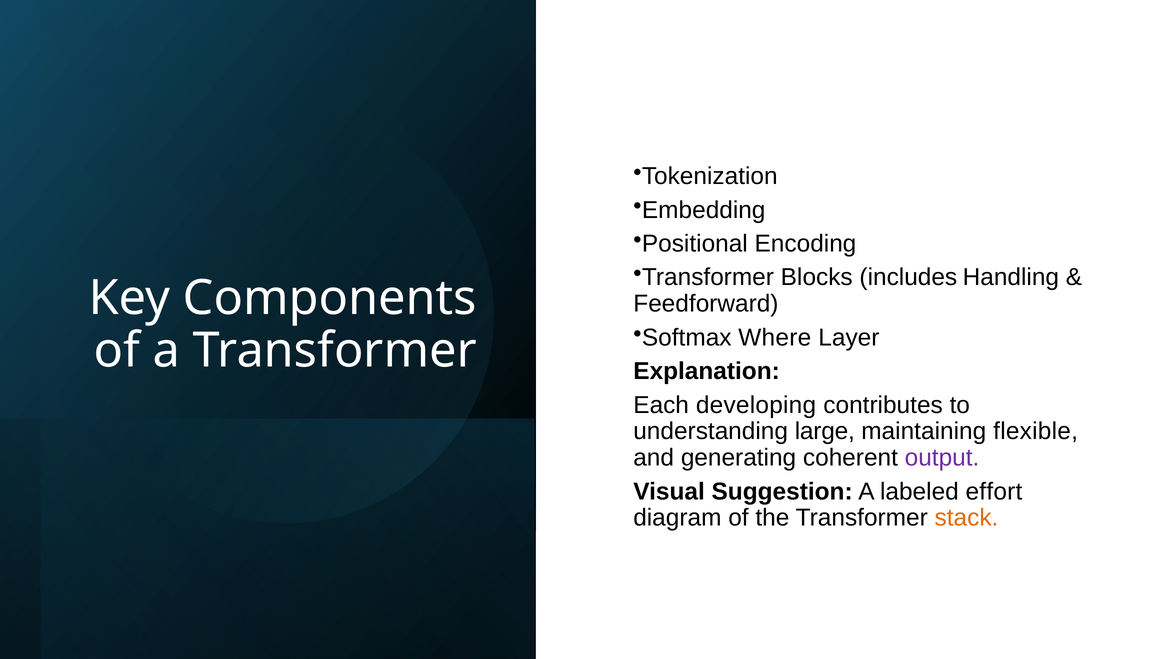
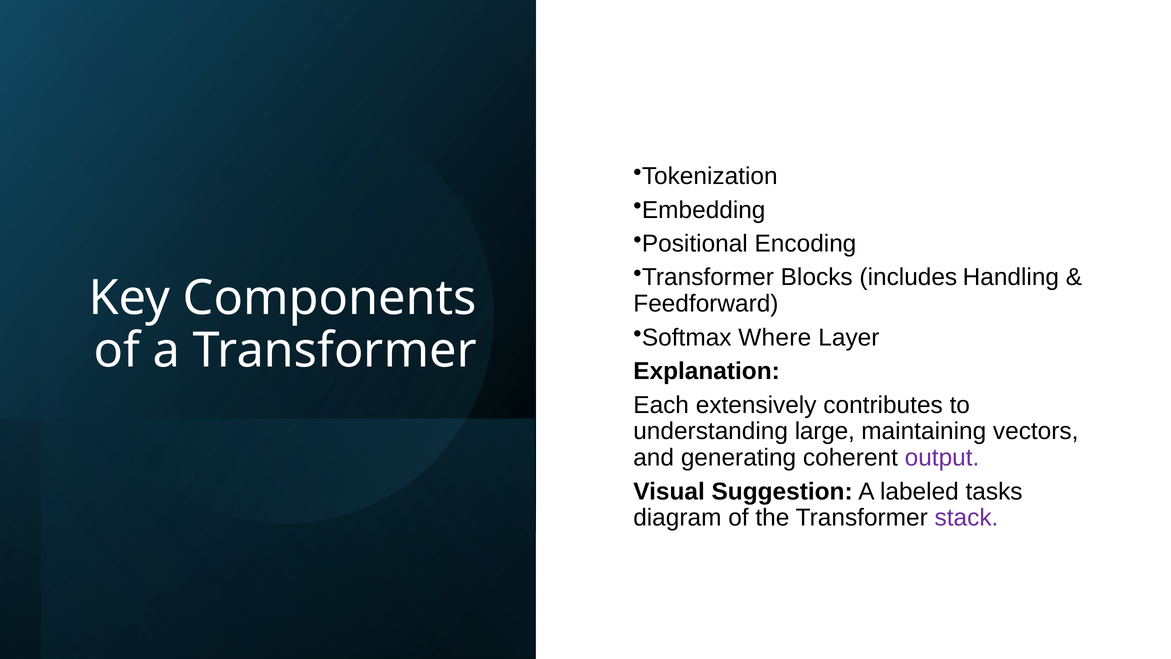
developing: developing -> extensively
flexible: flexible -> vectors
effort: effort -> tasks
stack colour: orange -> purple
